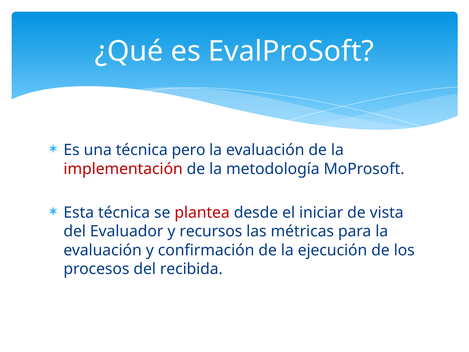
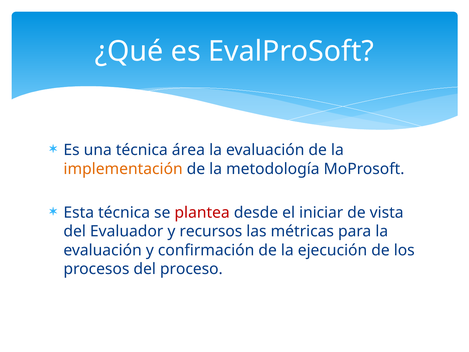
pero: pero -> área
implementación colour: red -> orange
recibida: recibida -> proceso
